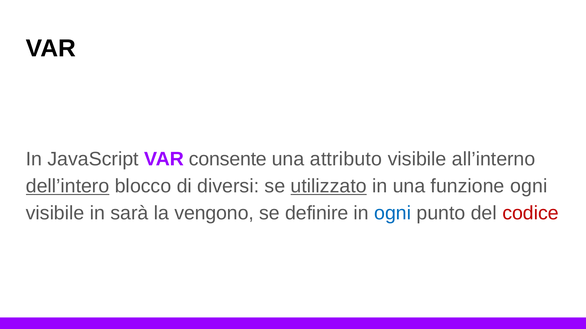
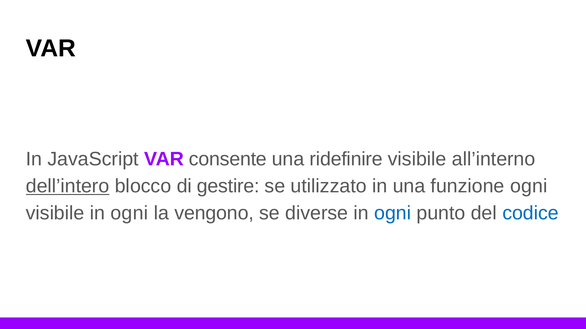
attributo: attributo -> ridefinire
diversi: diversi -> gestire
utilizzato underline: present -> none
visibile in sarà: sarà -> ogni
definire: definire -> diverse
codice colour: red -> blue
